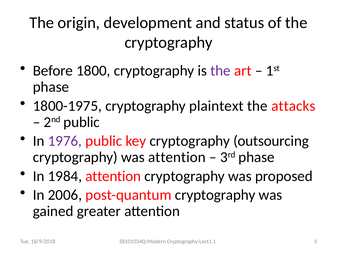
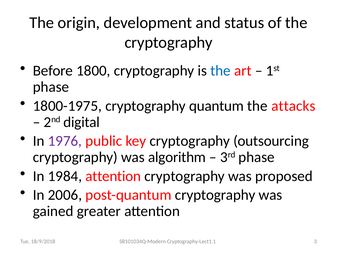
the at (220, 71) colour: purple -> blue
plaintext: plaintext -> quantum
2nd public: public -> digital
was attention: attention -> algorithm
